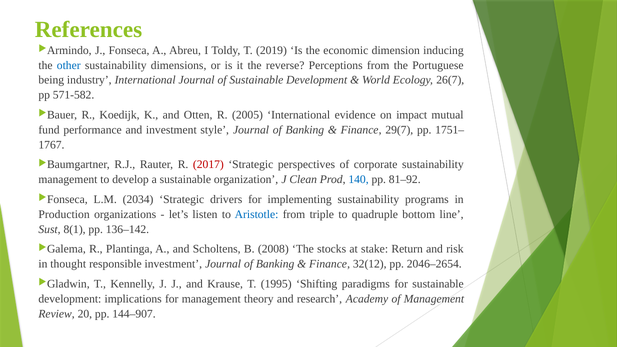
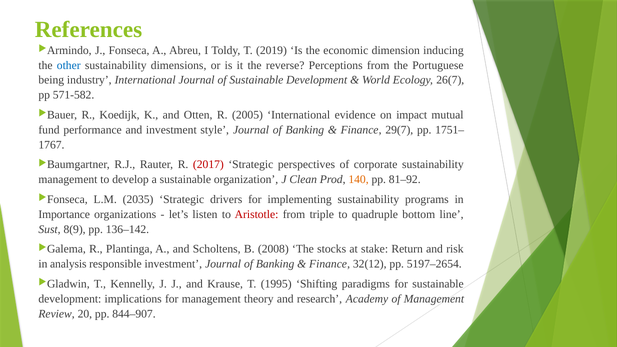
140 colour: blue -> orange
2034: 2034 -> 2035
Production: Production -> Importance
Aristotle colour: blue -> red
8(1: 8(1 -> 8(9
thought: thought -> analysis
2046–2654: 2046–2654 -> 5197–2654
144–907: 144–907 -> 844–907
